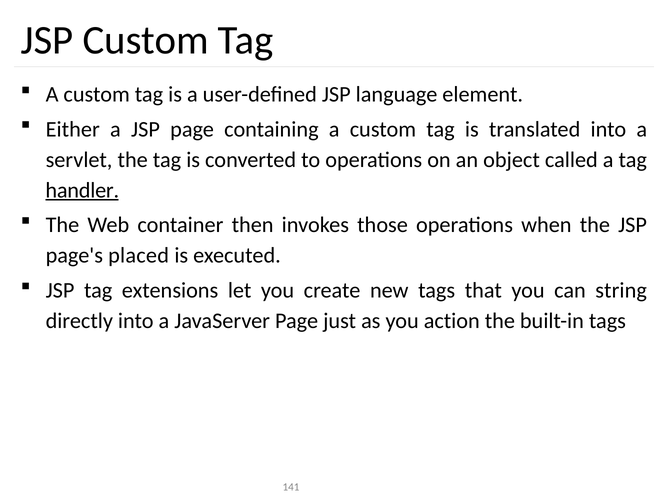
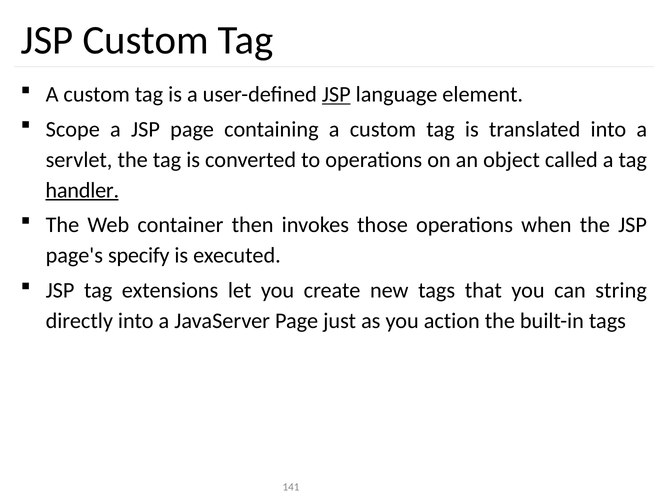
JSP at (336, 94) underline: none -> present
Either: Either -> Scope
placed: placed -> specify
